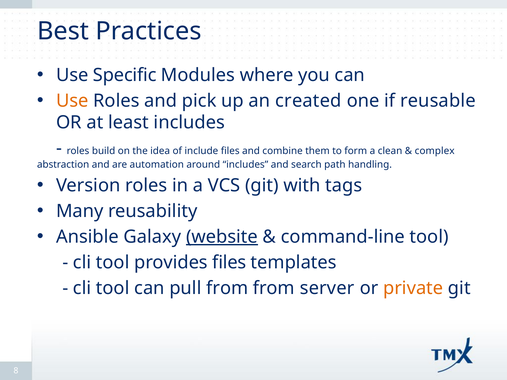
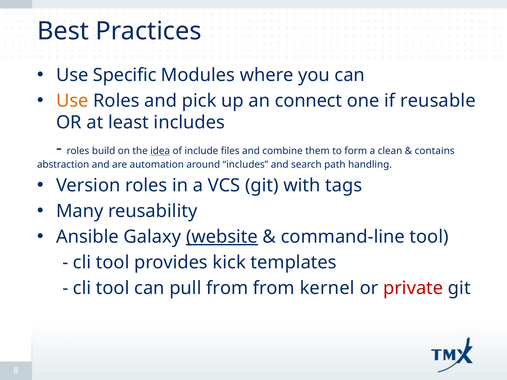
created: created -> connect
idea underline: none -> present
complex: complex -> contains
provides files: files -> kick
server: server -> kernel
private colour: orange -> red
